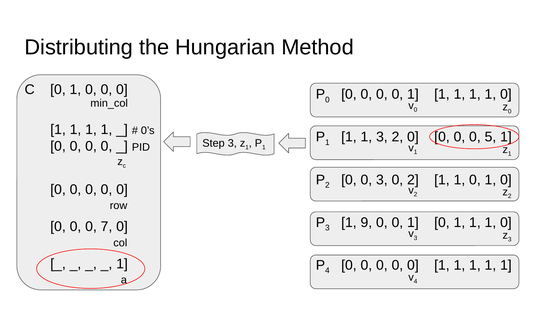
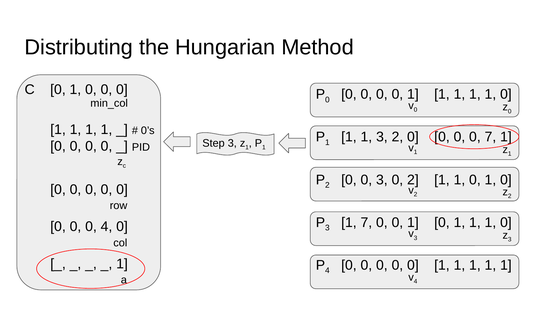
0 5: 5 -> 7
1 9: 9 -> 7
0 7: 7 -> 4
